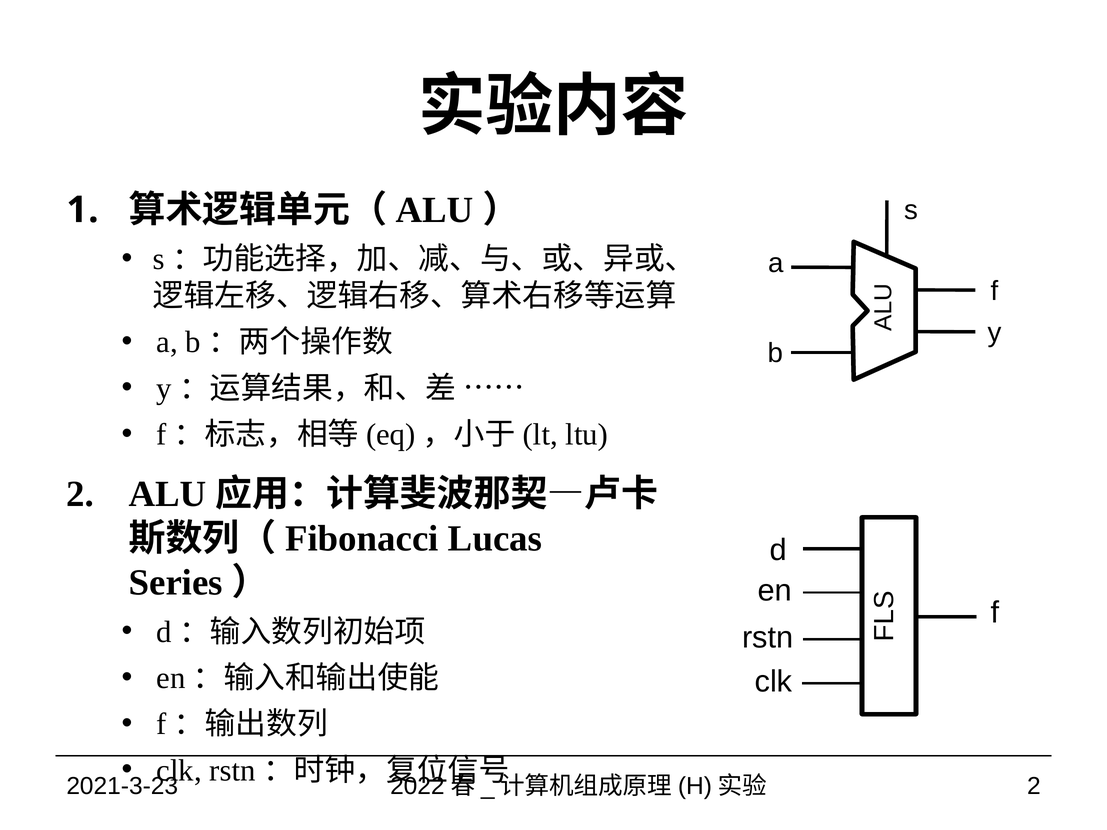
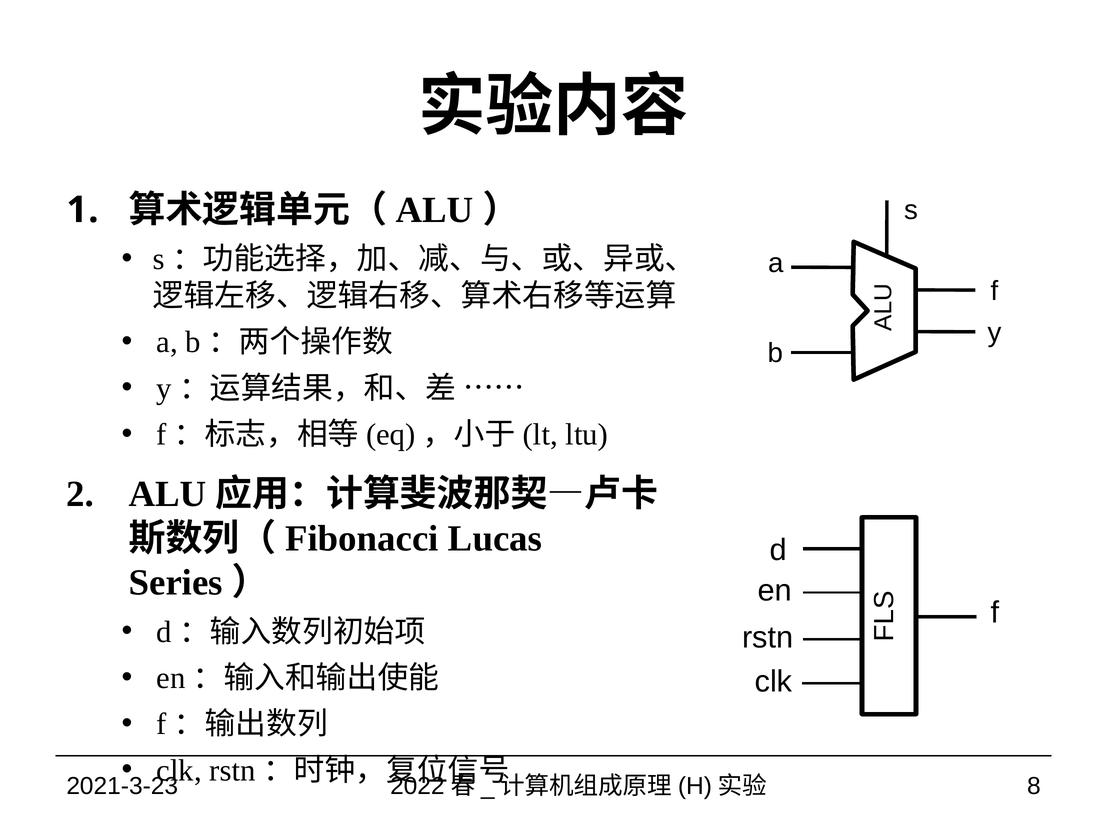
2 at (1034, 787): 2 -> 8
